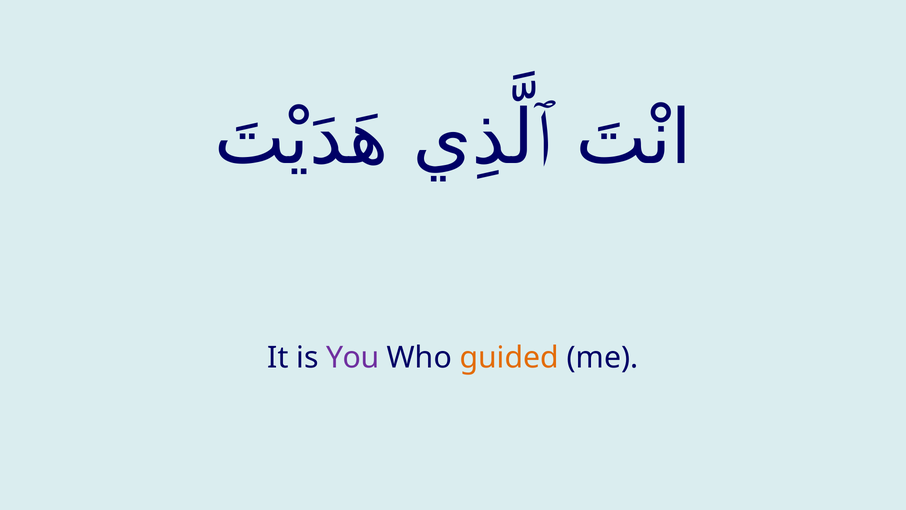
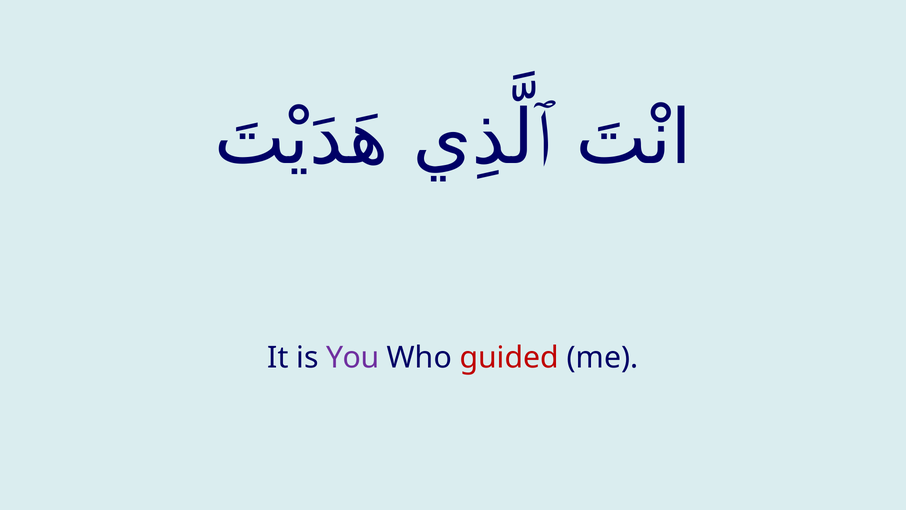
guided colour: orange -> red
